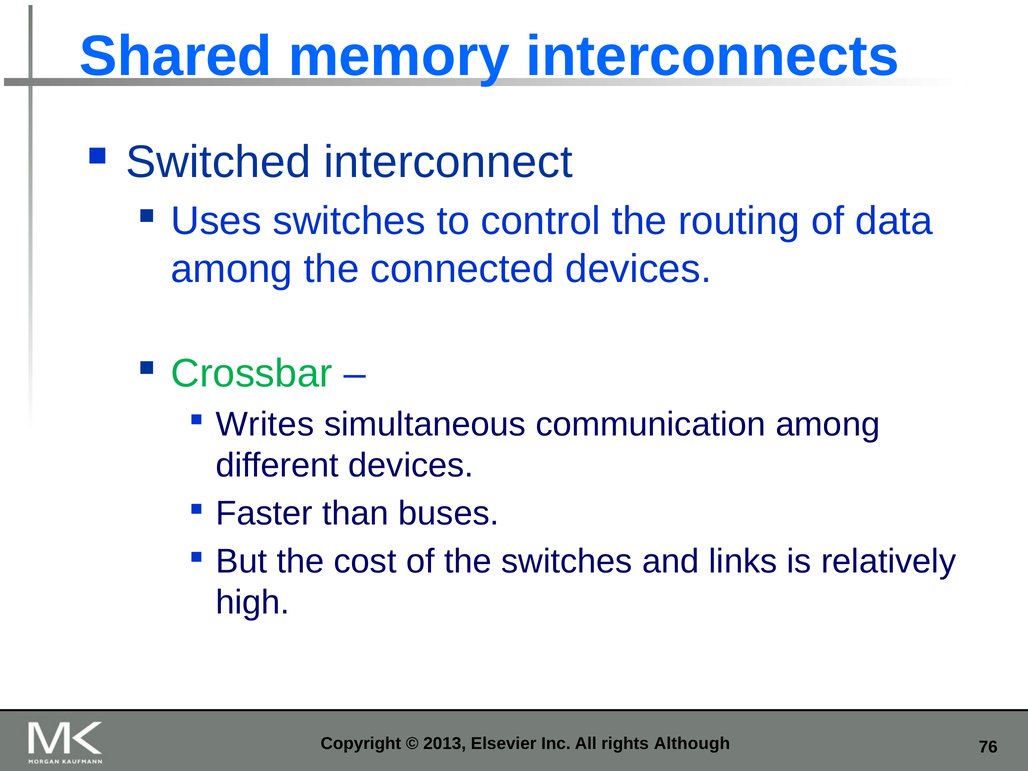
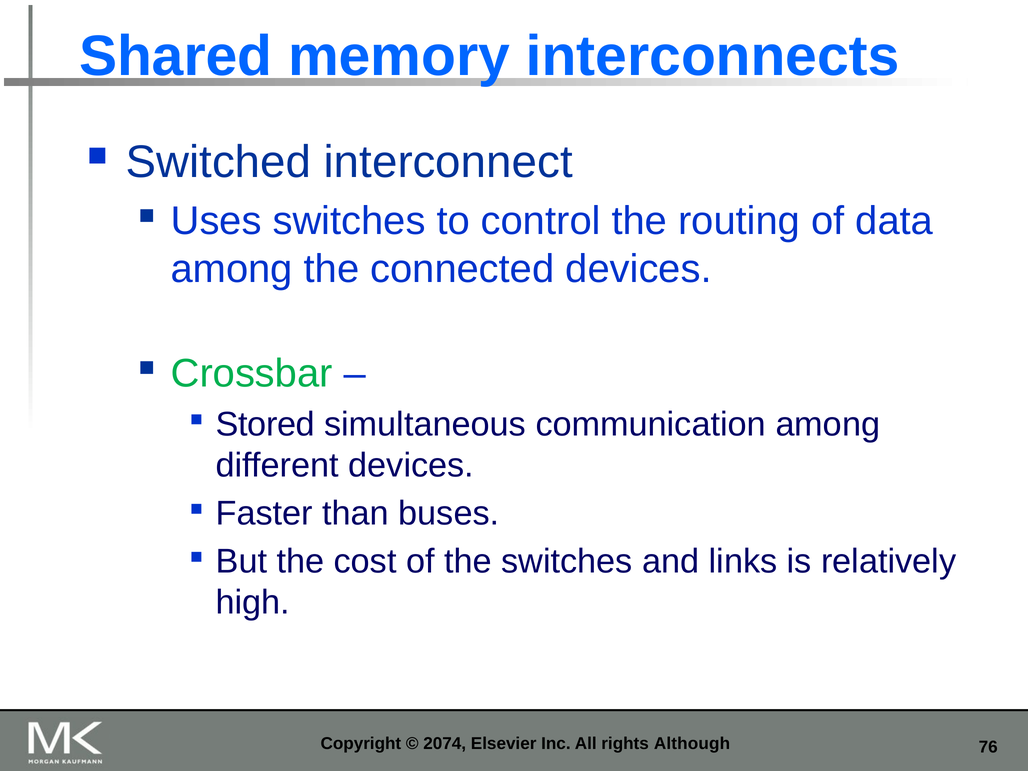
Writes: Writes -> Stored
2013: 2013 -> 2074
